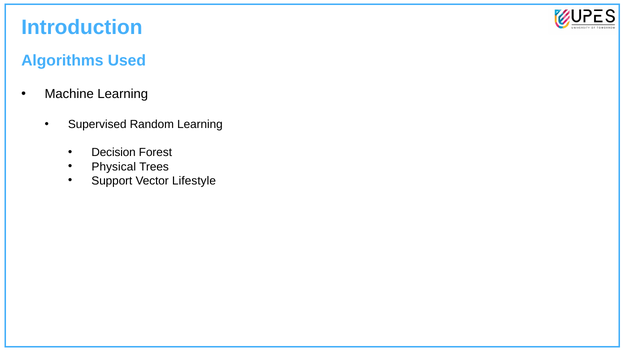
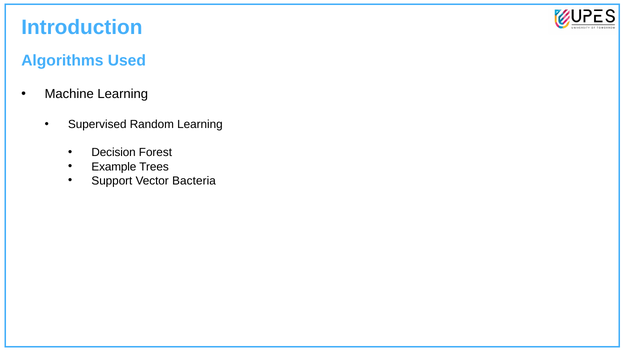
Physical: Physical -> Example
Lifestyle: Lifestyle -> Bacteria
